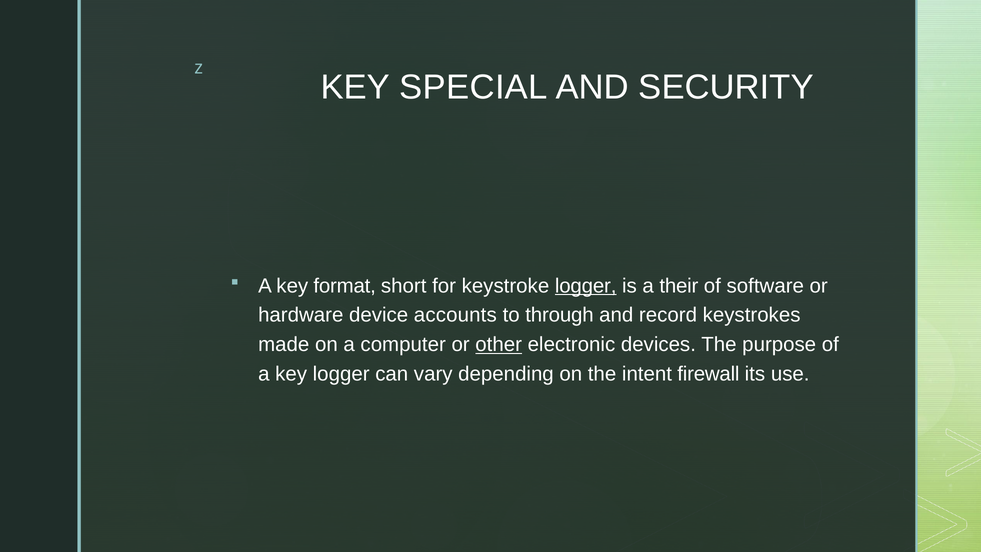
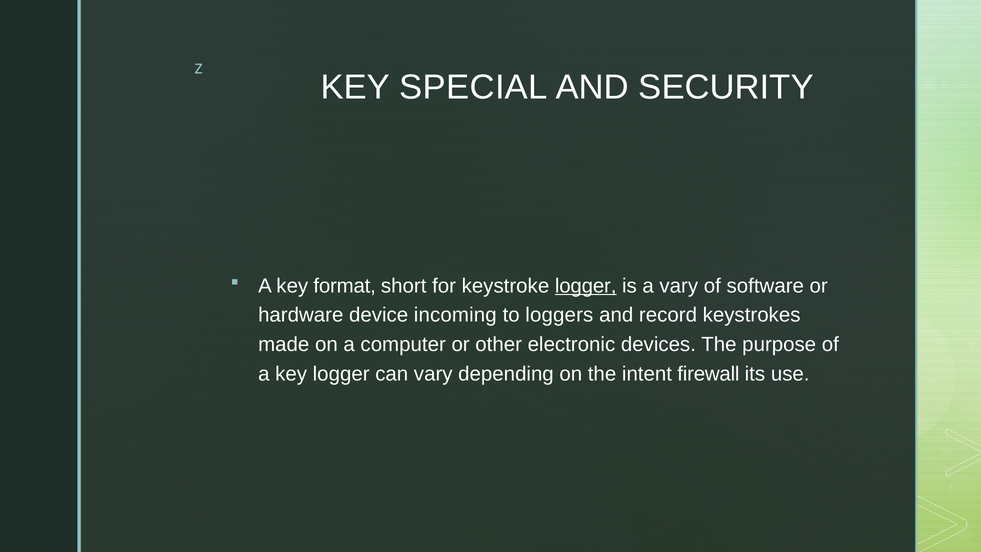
a their: their -> vary
accounts: accounts -> incoming
through: through -> loggers
other underline: present -> none
